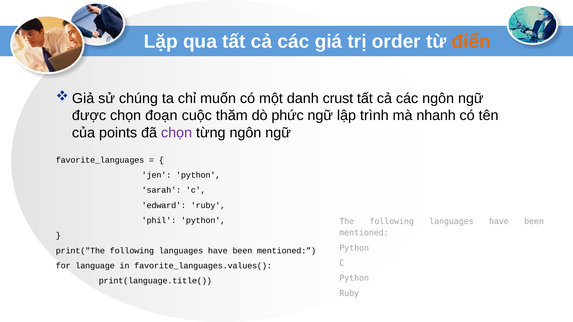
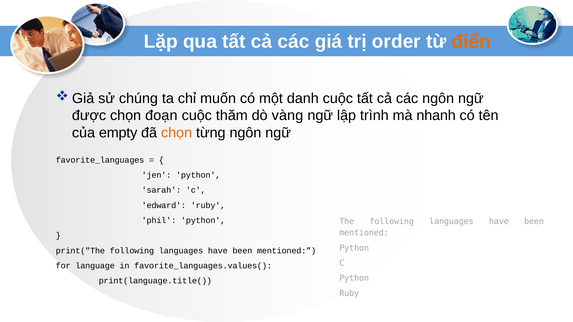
danh crust: crust -> cuộc
phức: phức -> vàng
points: points -> empty
chọn at (177, 133) colour: purple -> orange
